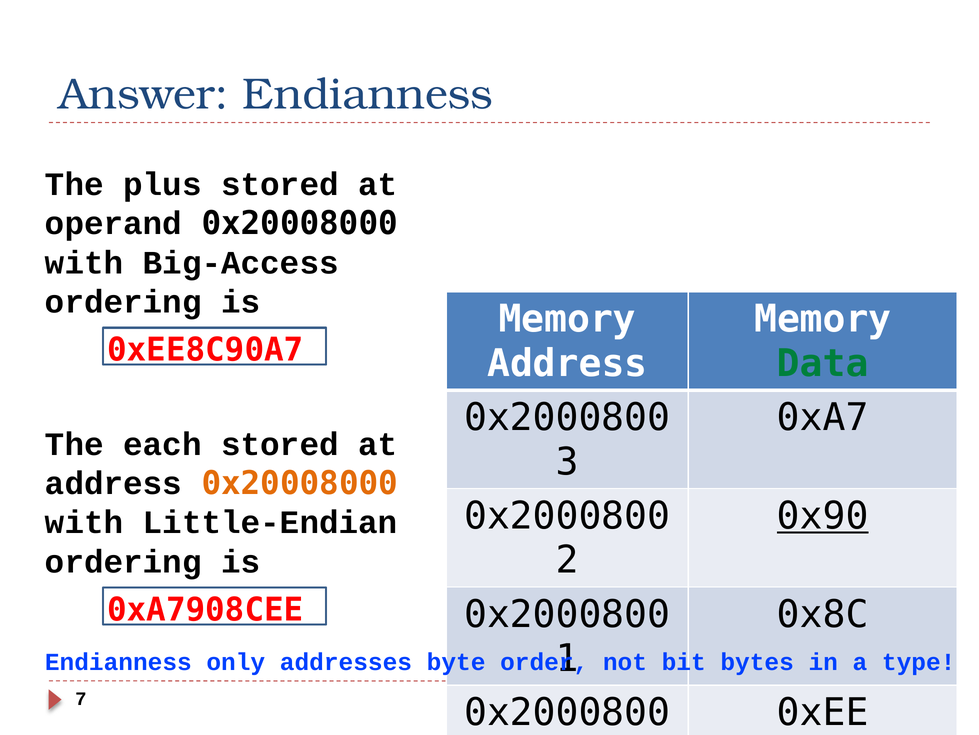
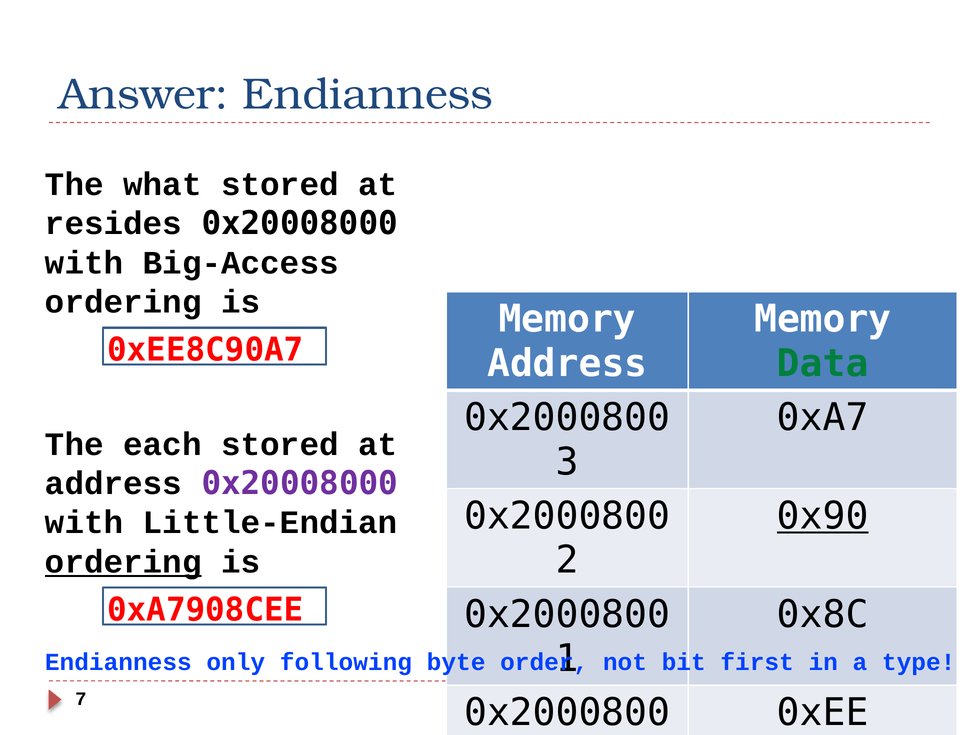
plus: plus -> what
operand: operand -> resides
0x20008000 at (300, 483) colour: orange -> purple
ordering at (123, 561) underline: none -> present
addresses: addresses -> following
bytes: bytes -> first
